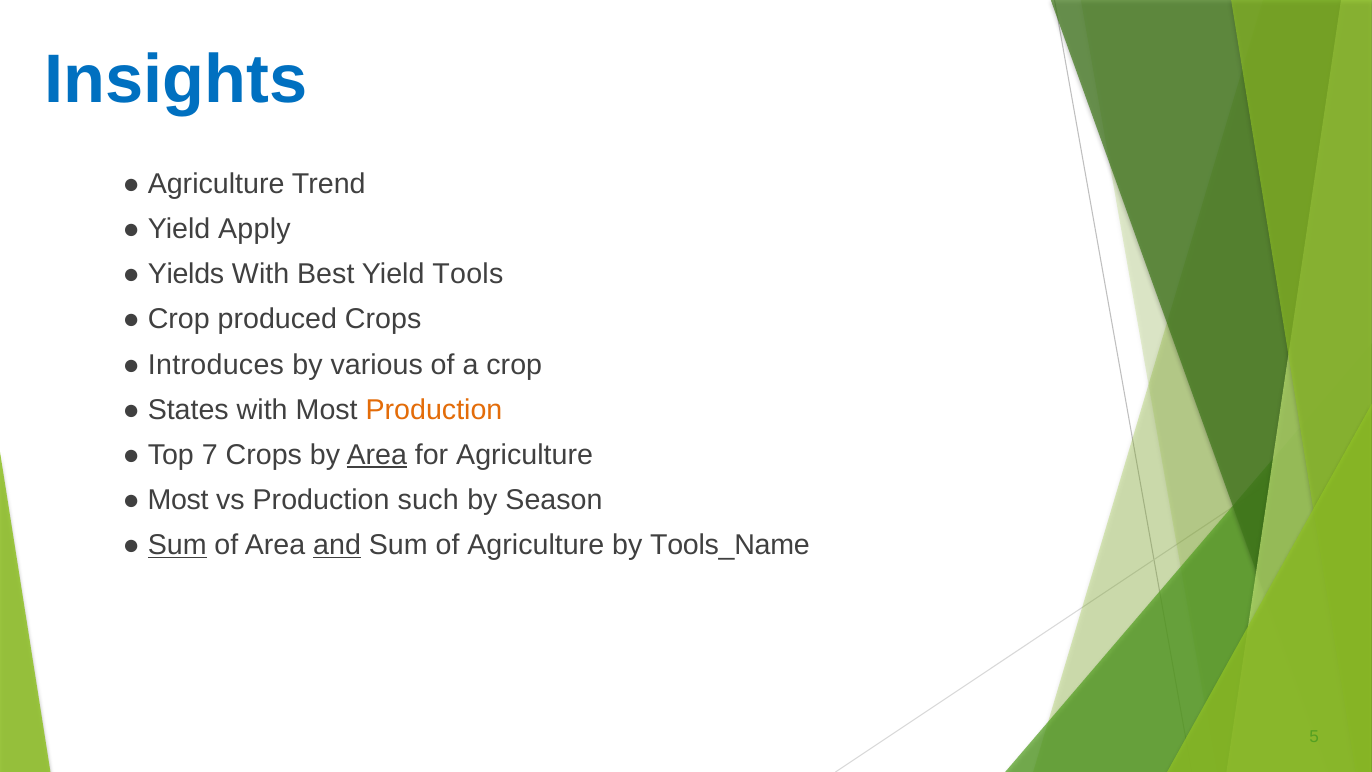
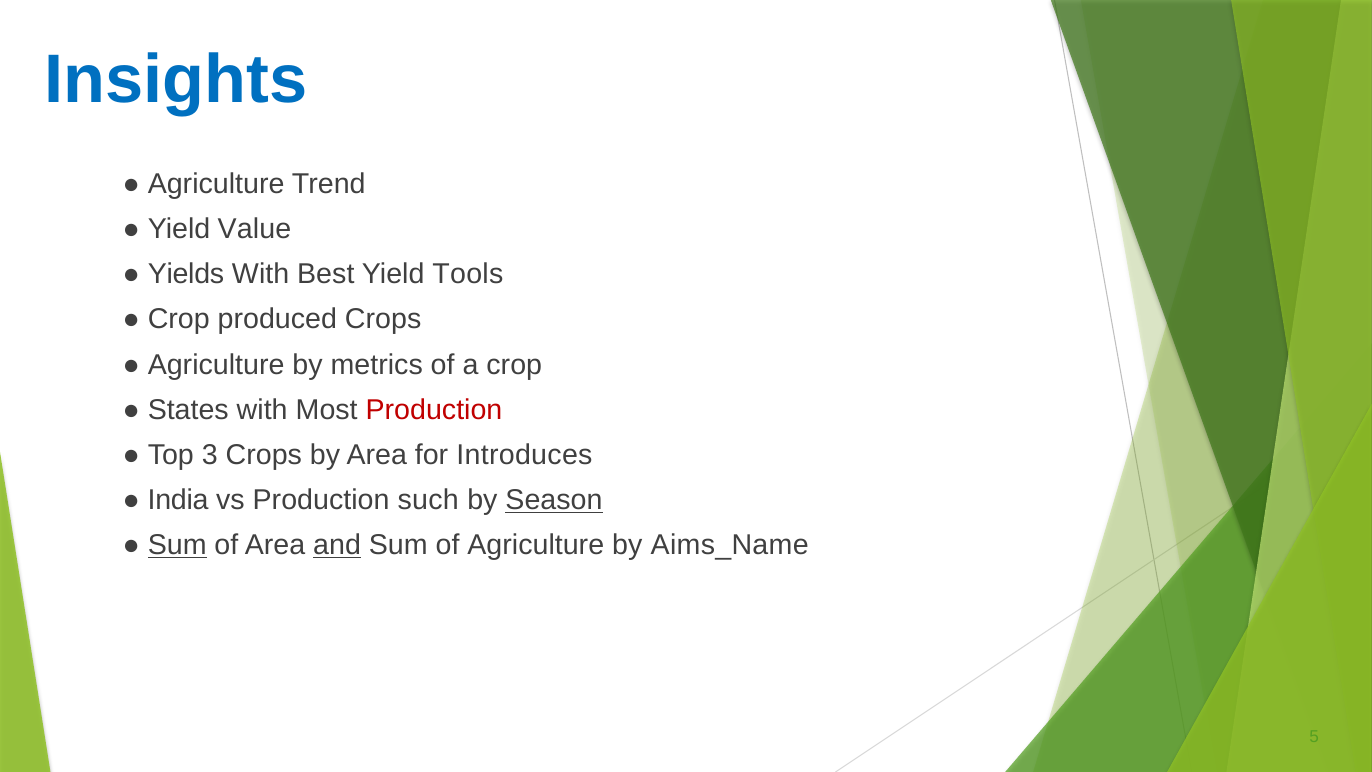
Apply: Apply -> Value
Introduces at (216, 364): Introduces -> Agriculture
various: various -> metrics
Production at (434, 410) colour: orange -> red
7: 7 -> 3
Area at (377, 455) underline: present -> none
for Agriculture: Agriculture -> Introduces
Most at (178, 500): Most -> India
Season underline: none -> present
Tools_Name: Tools_Name -> Aims_Name
